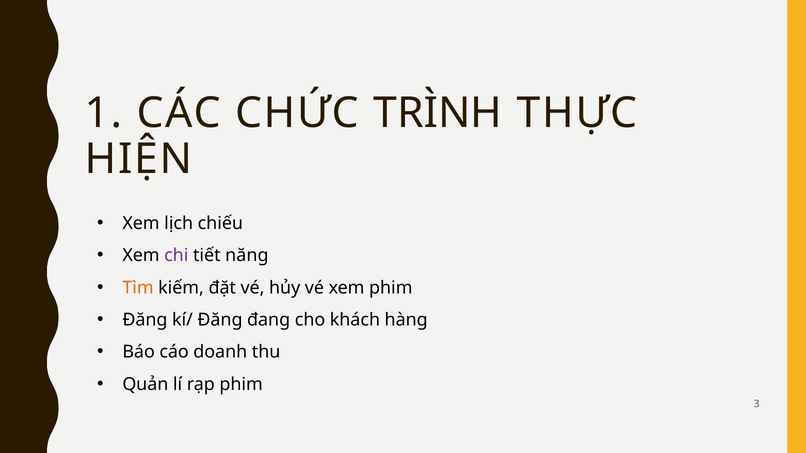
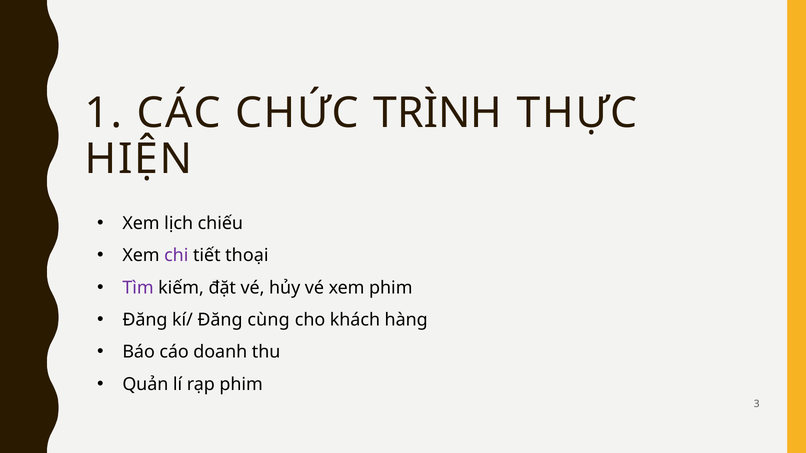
năng: năng -> thoại
Tìm colour: orange -> purple
đang: đang -> cùng
